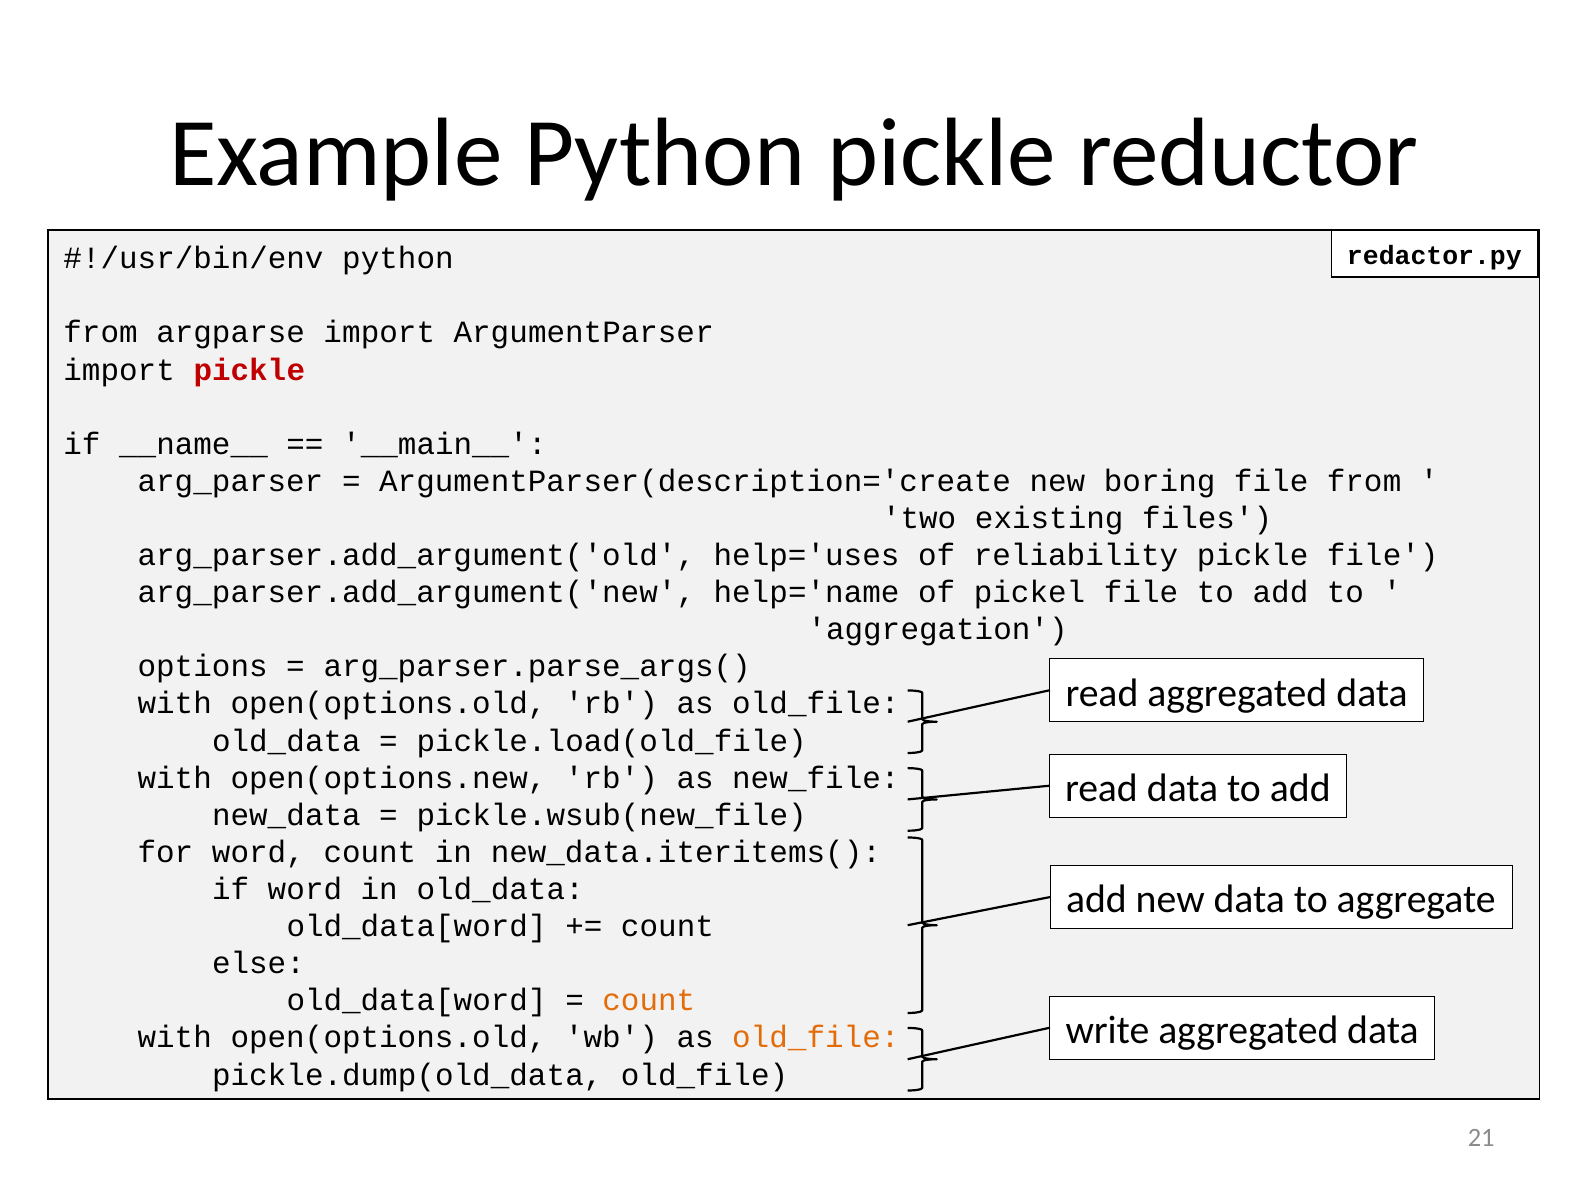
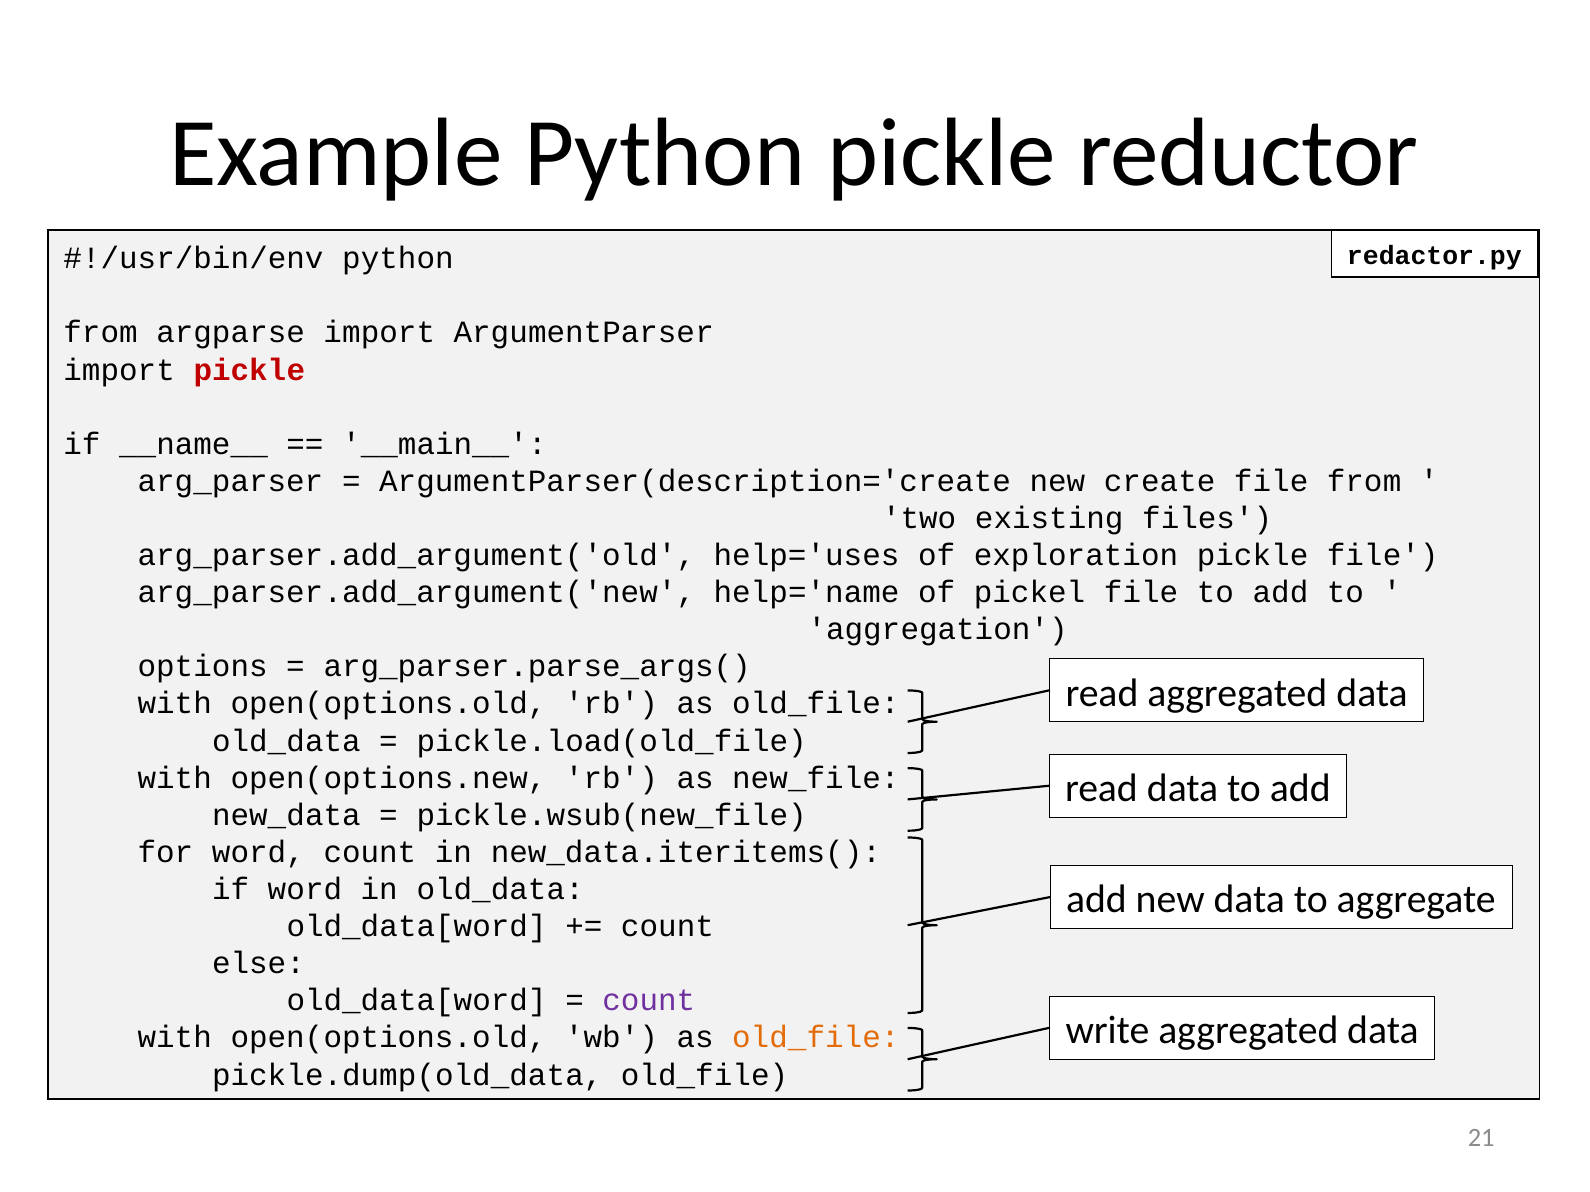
boring: boring -> create
reliability: reliability -> exploration
count at (649, 1001) colour: orange -> purple
